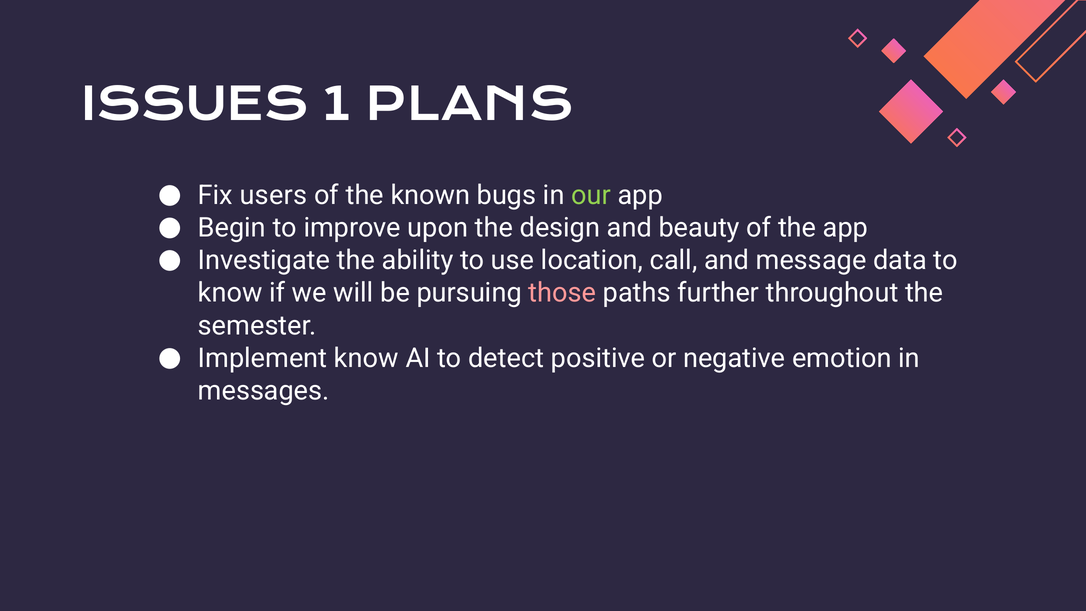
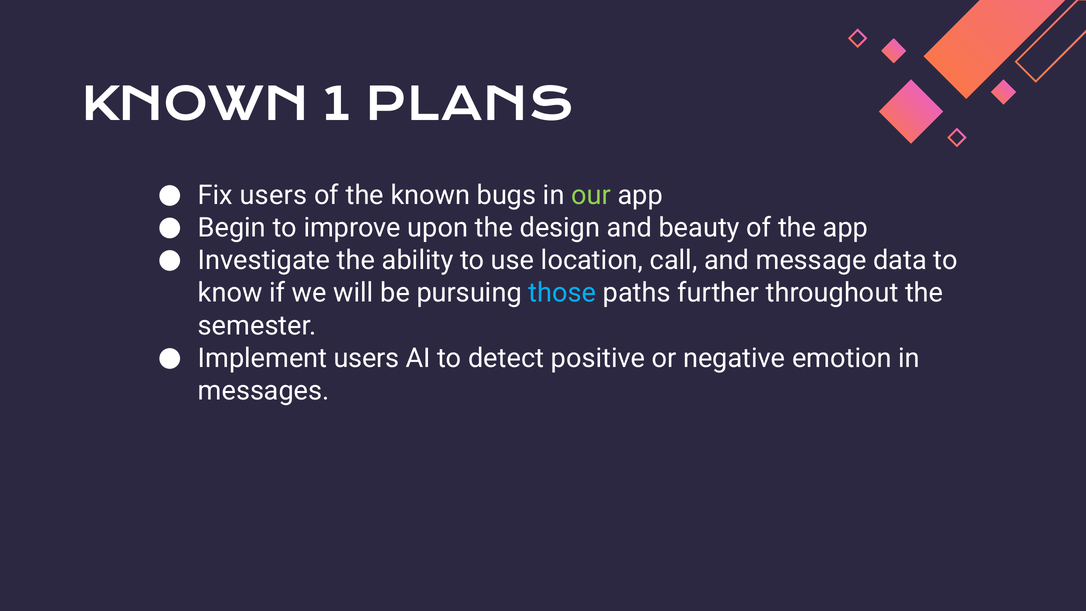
ISSUES at (195, 105): ISSUES -> KNOWN
those colour: pink -> light blue
Implement know: know -> users
